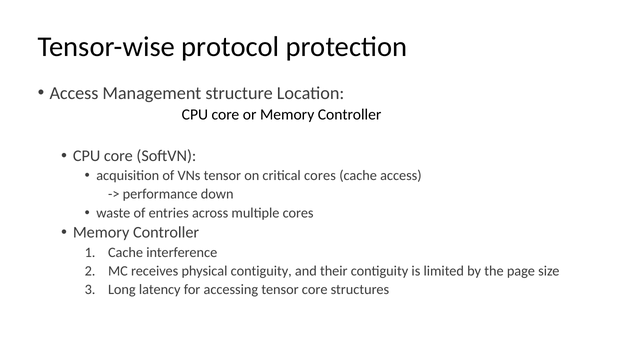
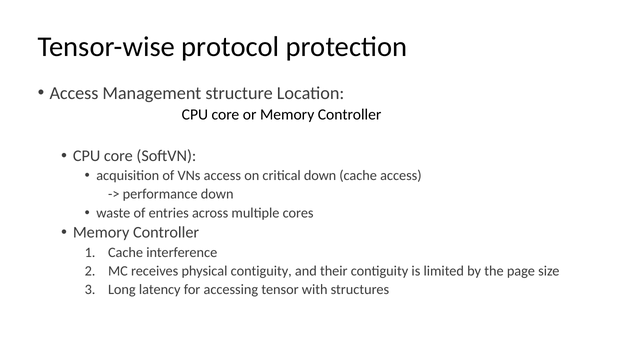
VNs tensor: tensor -> access
critical cores: cores -> down
tensor core: core -> with
